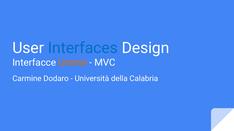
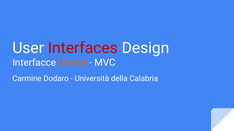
Interfaces colour: blue -> red
